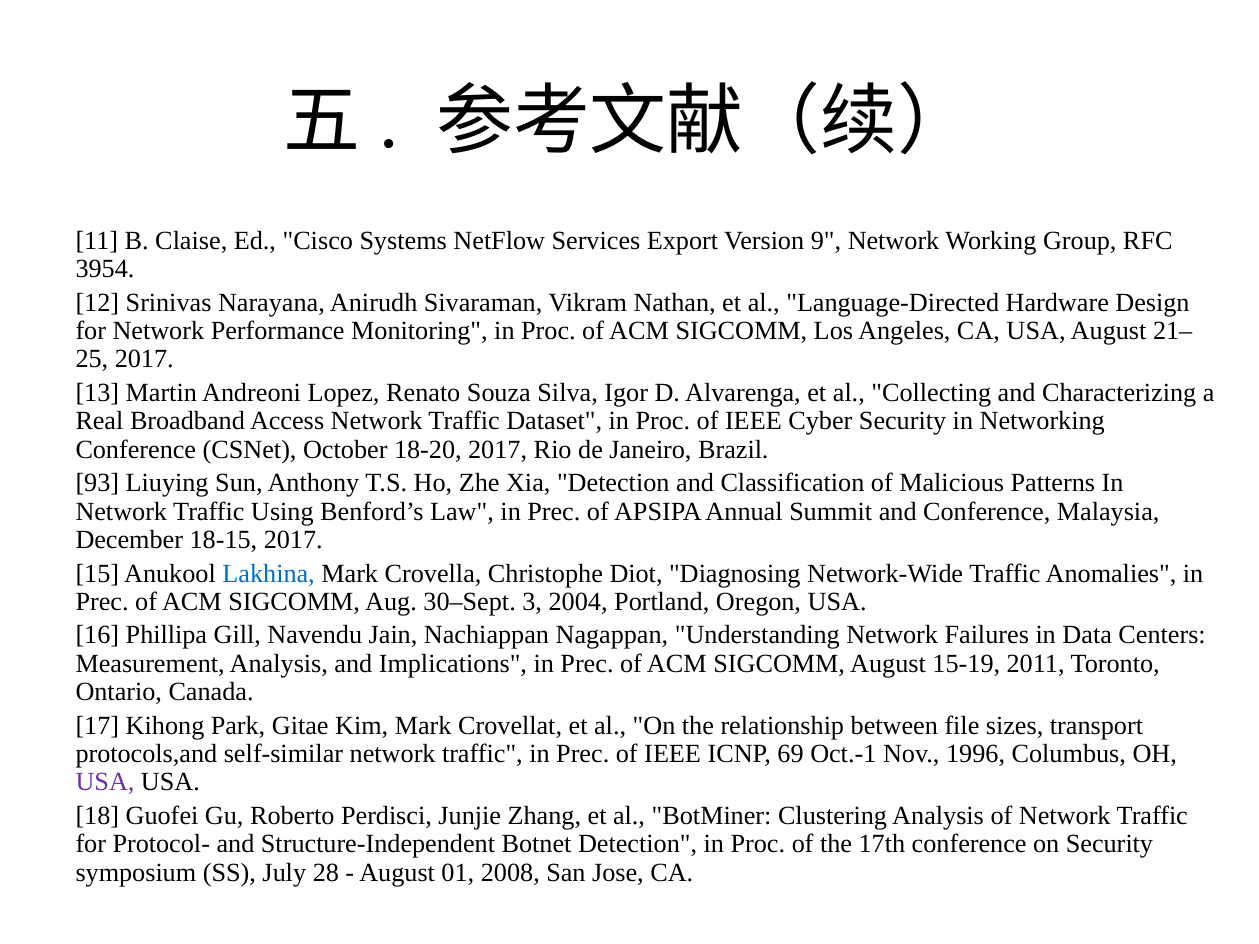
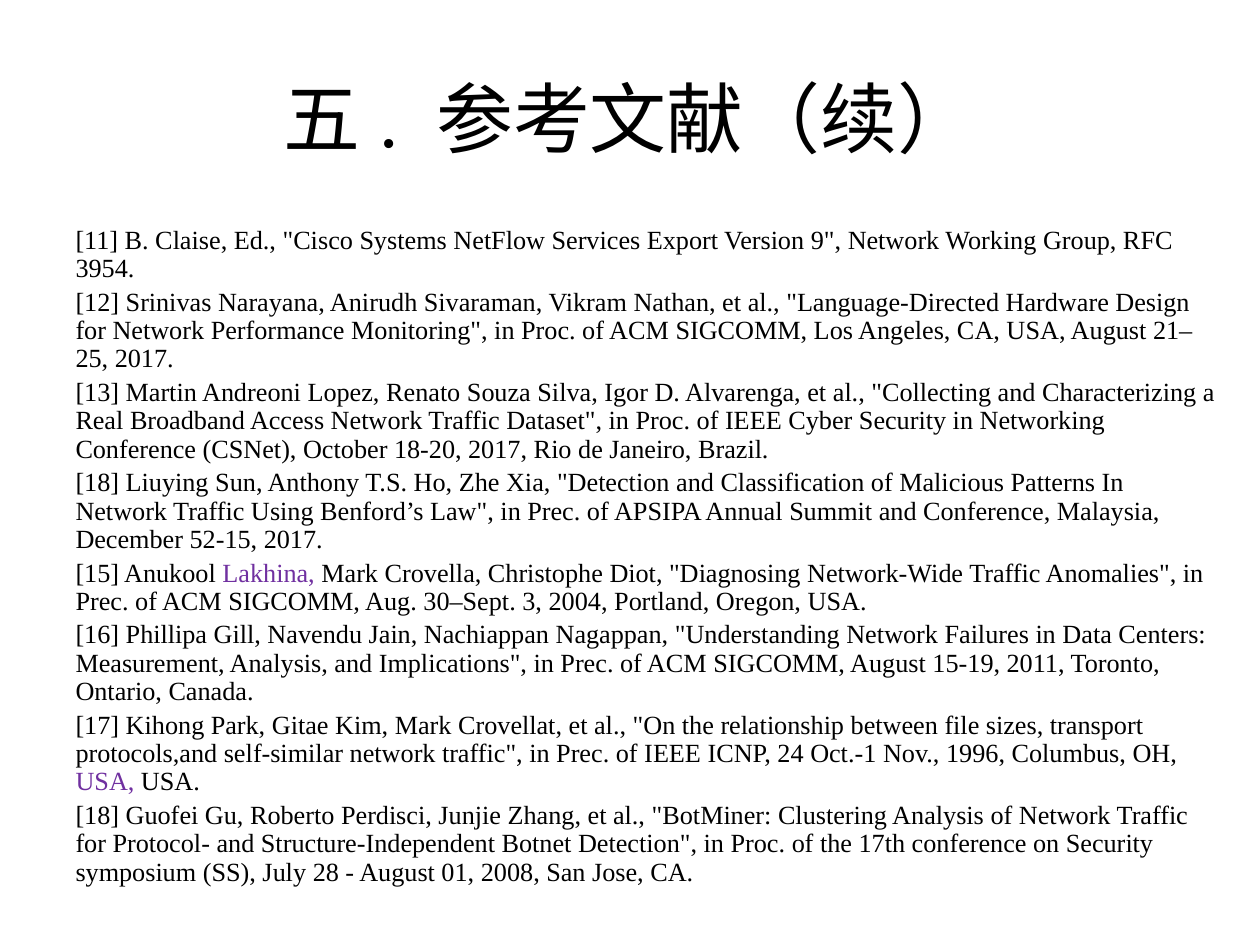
93 at (97, 483): 93 -> 18
18-15: 18-15 -> 52-15
Lakhina colour: blue -> purple
69: 69 -> 24
